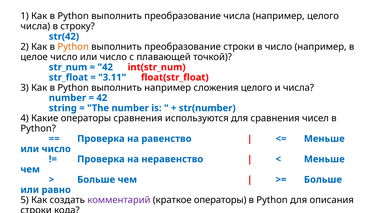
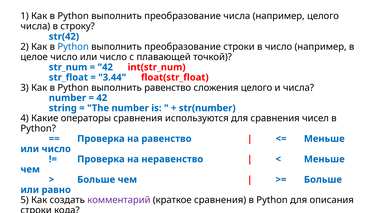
Python at (73, 47) colour: orange -> blue
3.11: 3.11 -> 3.44
выполнить например: например -> равенство
краткое операторы: операторы -> сравнения
